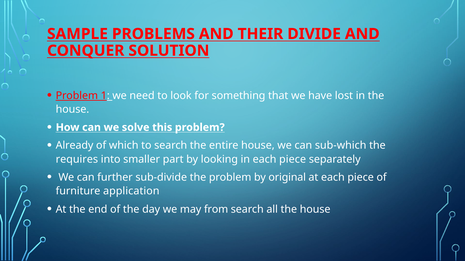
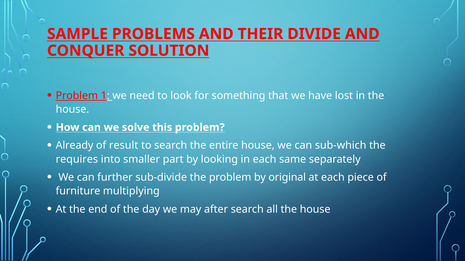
which: which -> result
in each piece: piece -> same
application: application -> multiplying
from: from -> after
